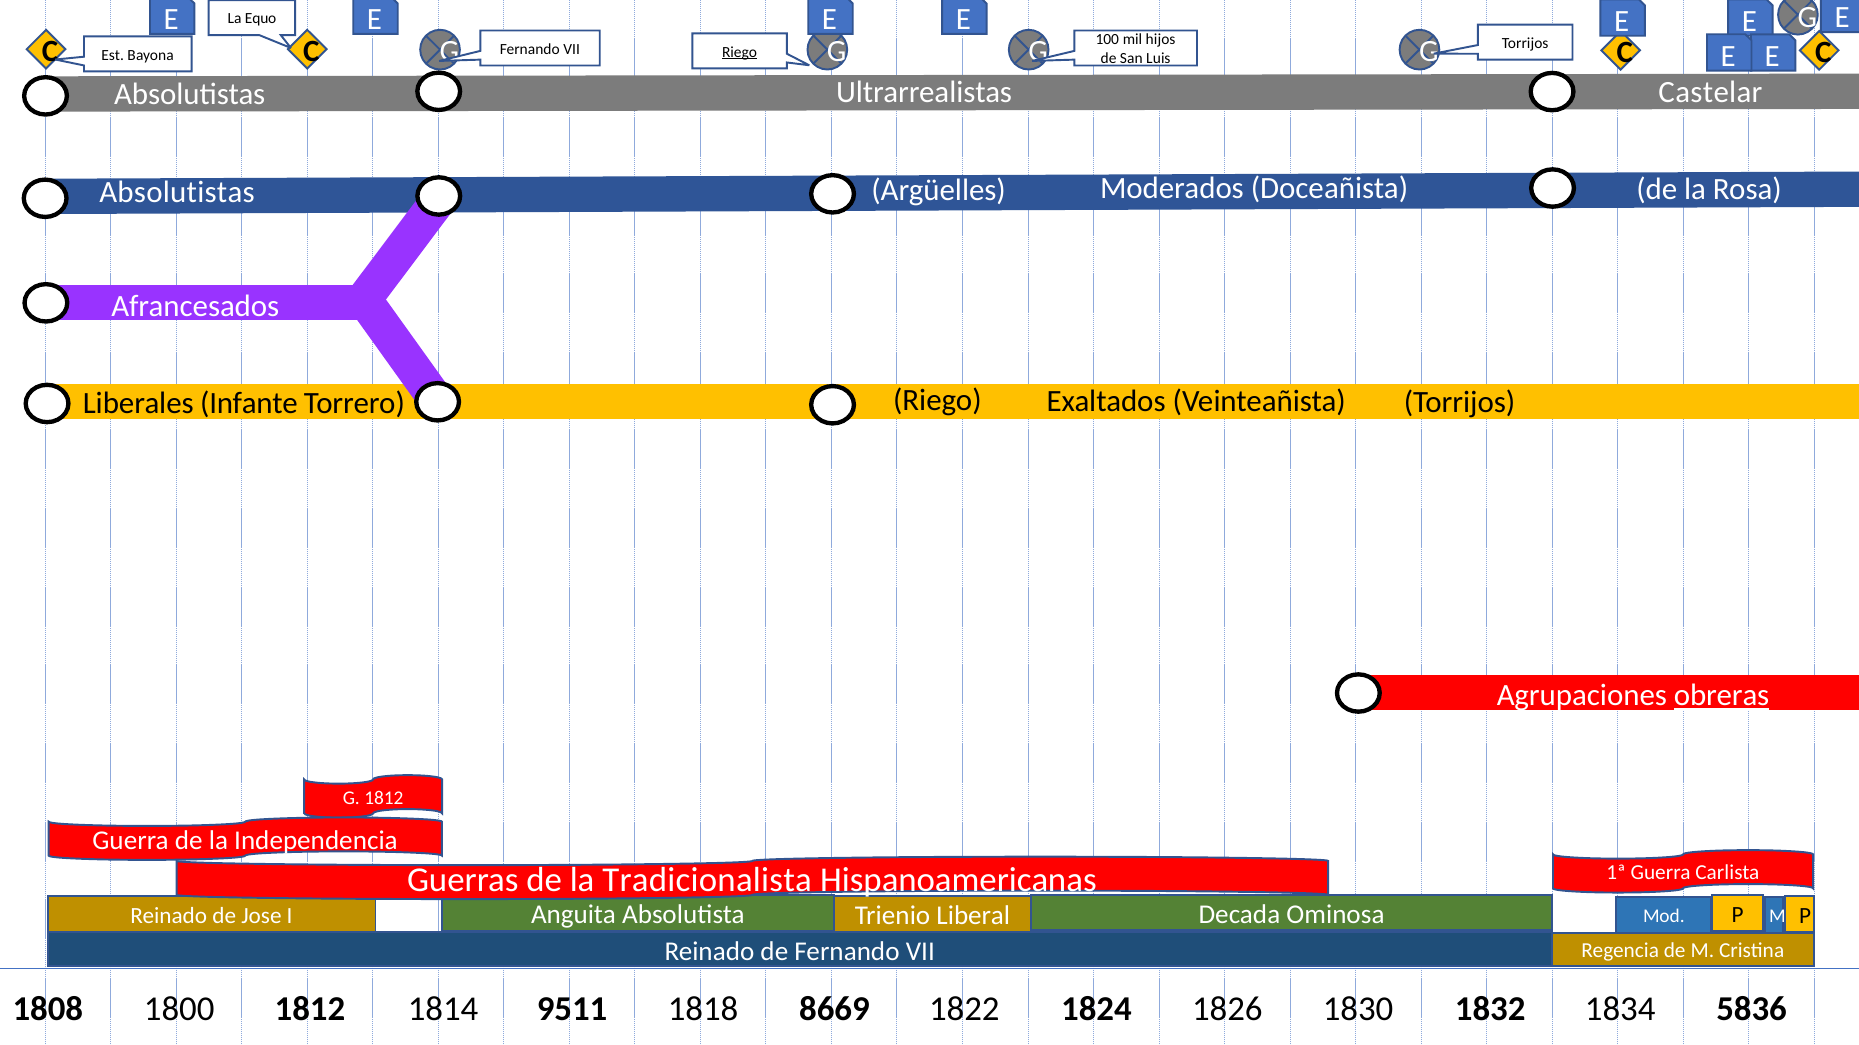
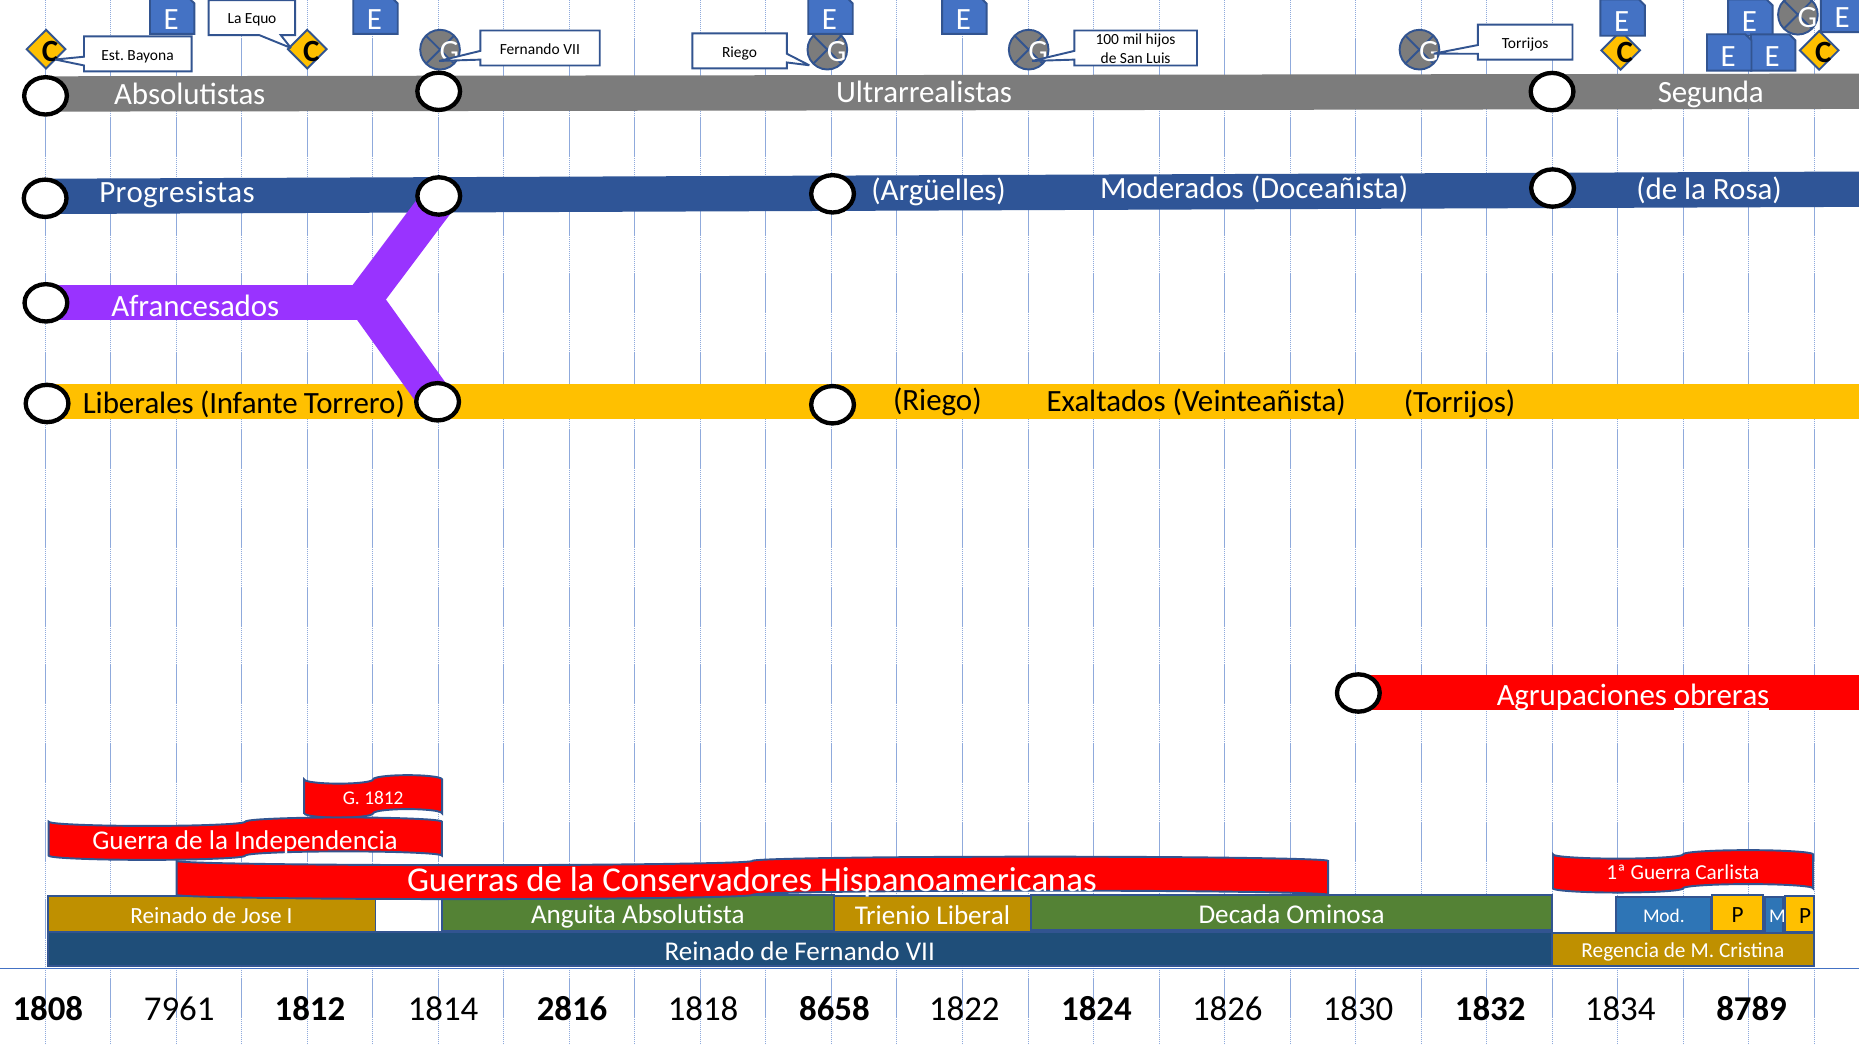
Riego at (740, 52) underline: present -> none
Castelar: Castelar -> Segunda
Absolutistas at (177, 193): Absolutistas -> Progresistas
Tradicionalista: Tradicionalista -> Conservadores
1800: 1800 -> 7961
9511: 9511 -> 2816
8669: 8669 -> 8658
5836: 5836 -> 8789
